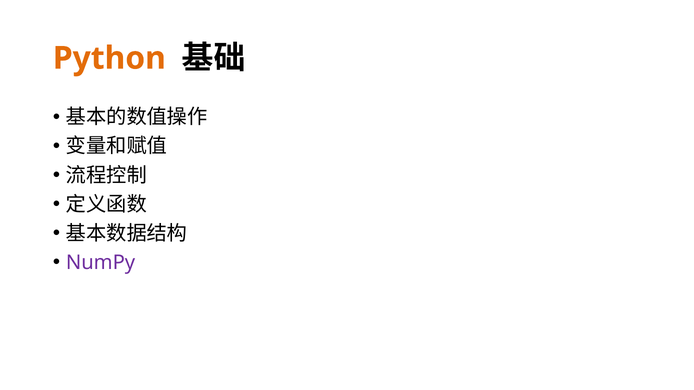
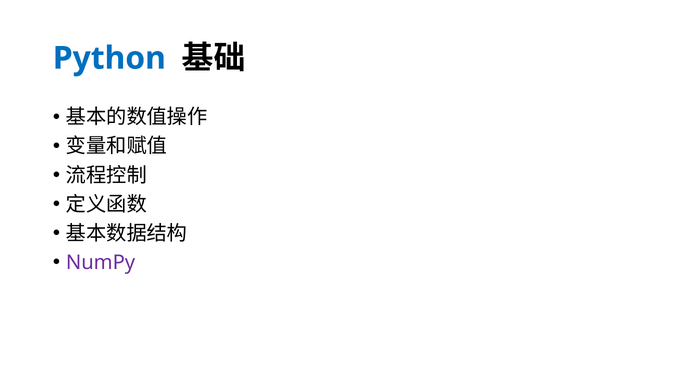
Python colour: orange -> blue
